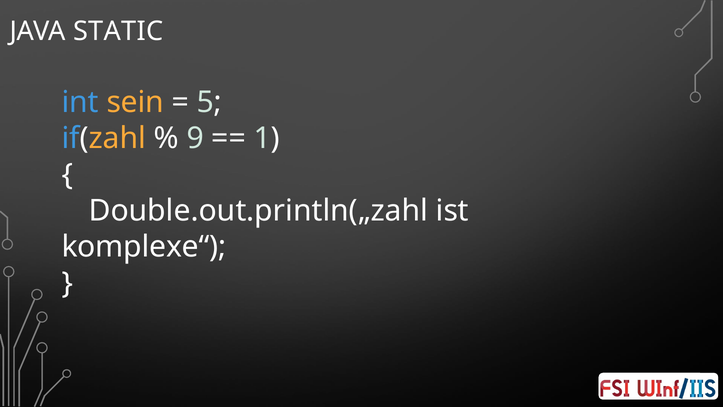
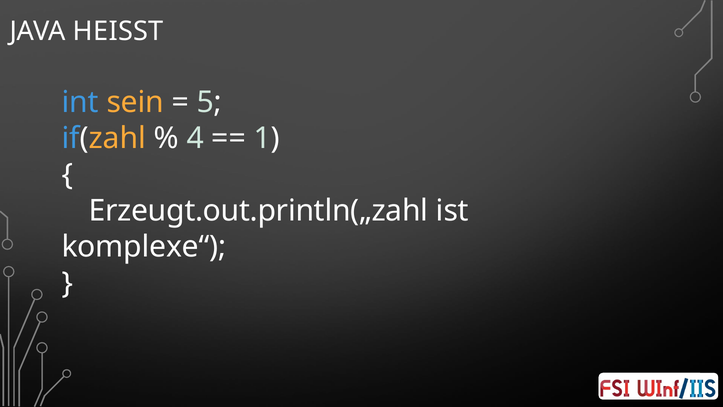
STATIC: STATIC -> HEISST
9: 9 -> 4
Double.out.println(„zahl: Double.out.println(„zahl -> Erzeugt.out.println(„zahl
